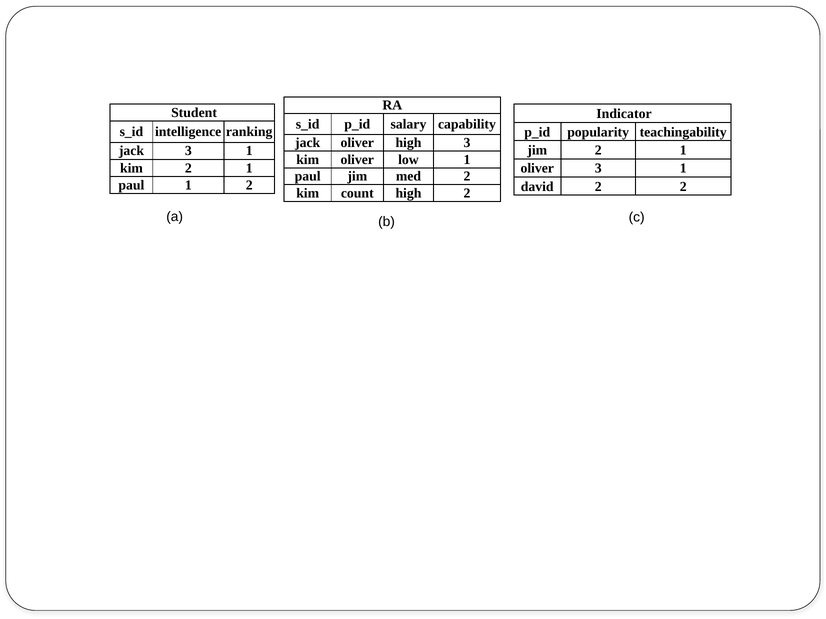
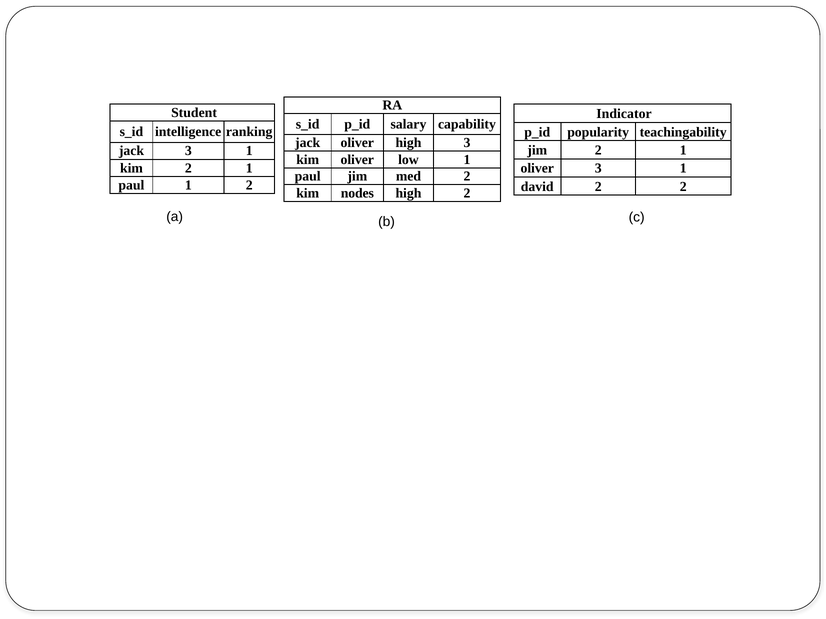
count: count -> nodes
